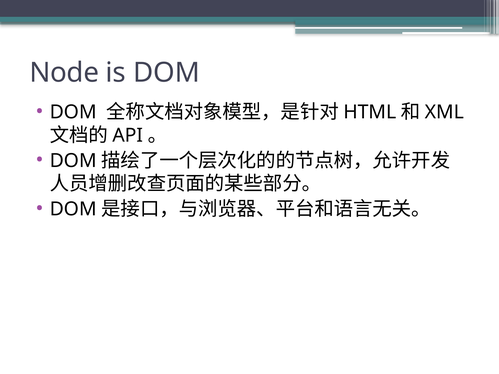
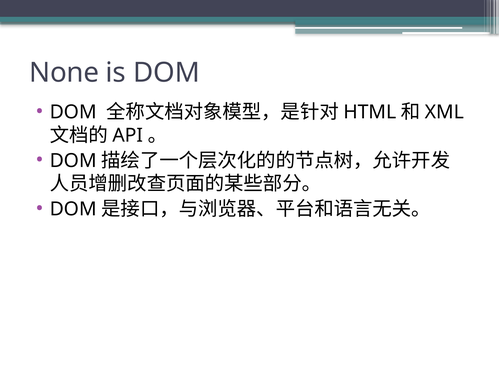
Node: Node -> None
